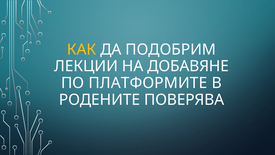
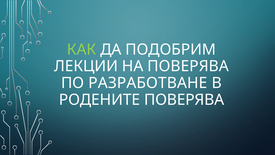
КАК colour: yellow -> light green
НА ДОБАВЯНЕ: ДОБАВЯНЕ -> ПОВЕРЯВА
ПЛАТФОРМИТЕ: ПЛАТФОРМИТЕ -> РАЗРАБОТВАНЕ
